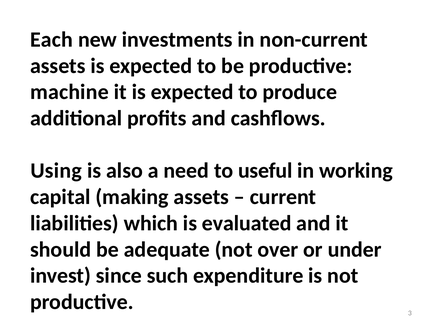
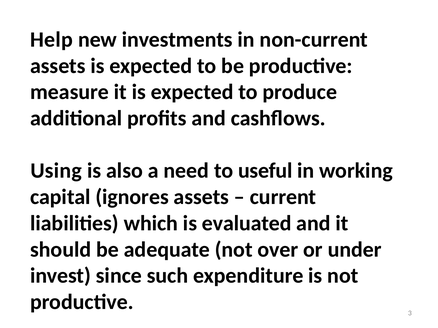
Each: Each -> Help
machine: machine -> measure
making: making -> ignores
